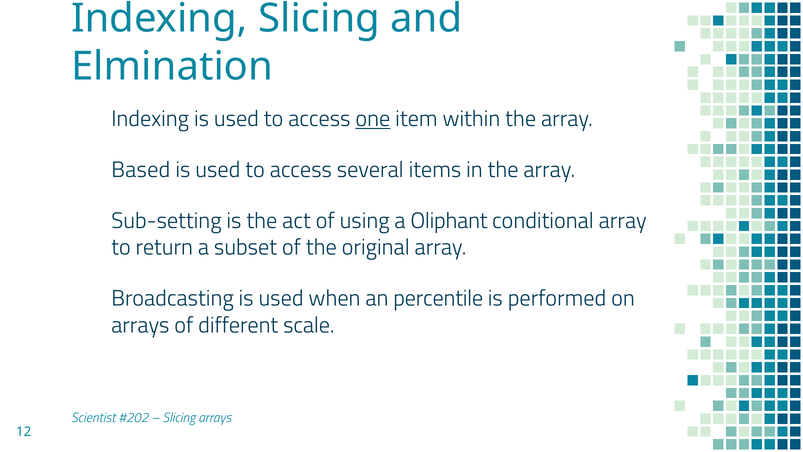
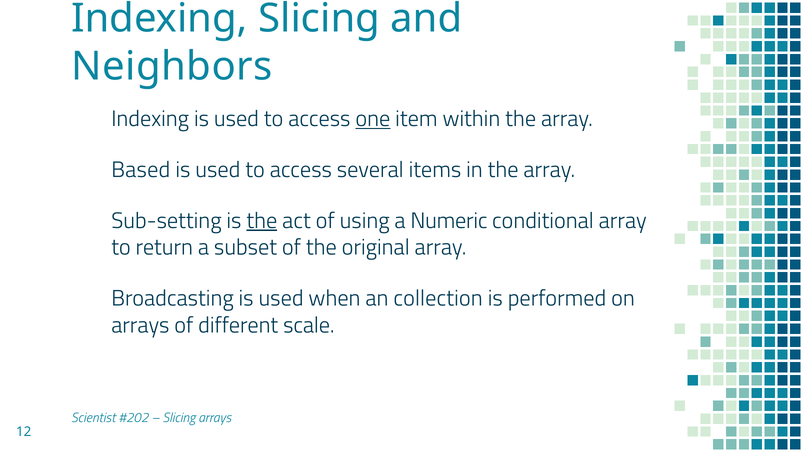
Elmination: Elmination -> Neighbors
the at (262, 221) underline: none -> present
Oliphant: Oliphant -> Numeric
percentile: percentile -> collection
